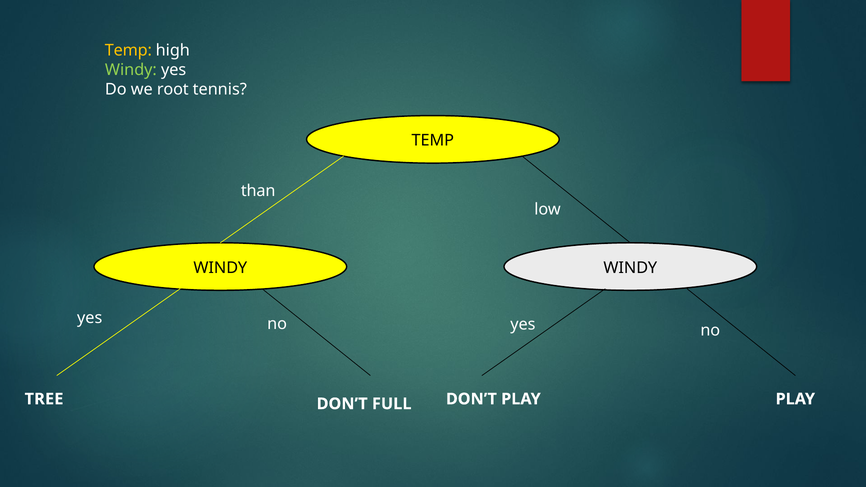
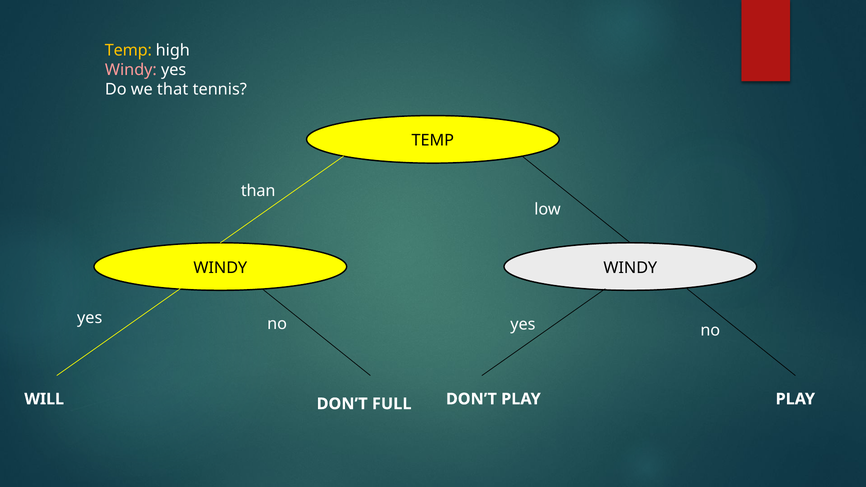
Windy at (131, 70) colour: light green -> pink
root: root -> that
TREE: TREE -> WILL
